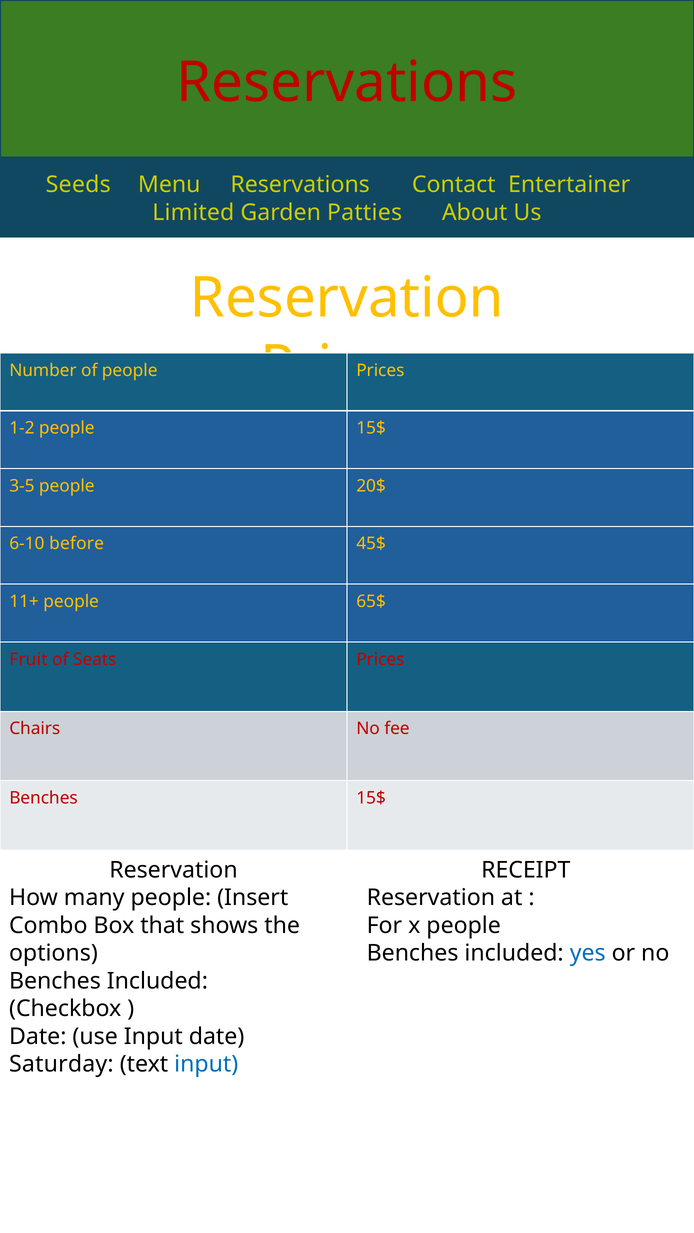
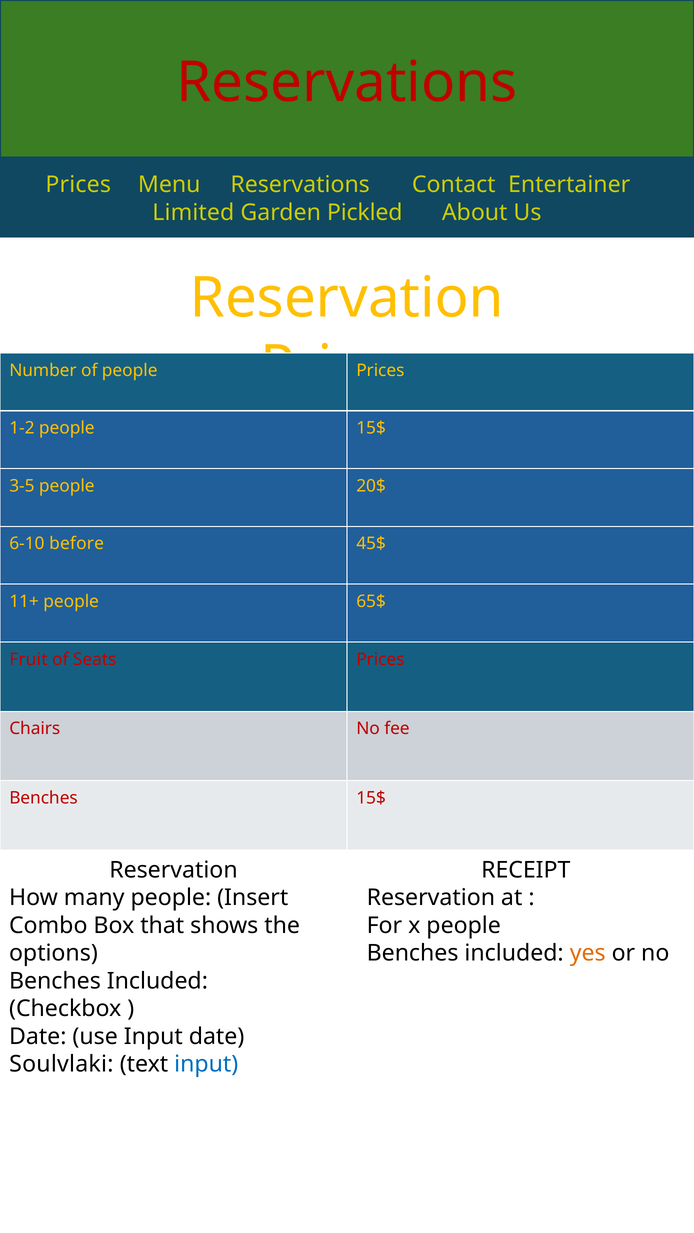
Seeds at (78, 185): Seeds -> Prices
Patties: Patties -> Pickled
yes colour: blue -> orange
Saturday: Saturday -> Soulvlaki
